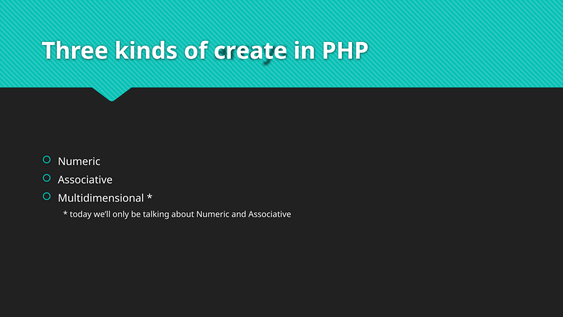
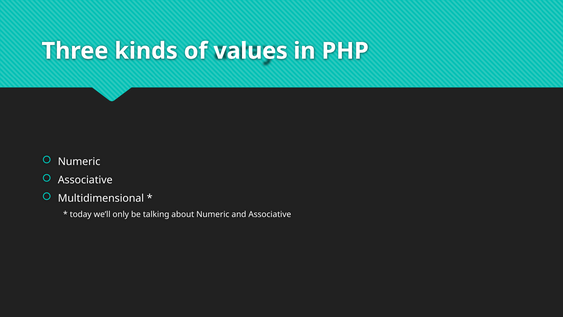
create: create -> values
